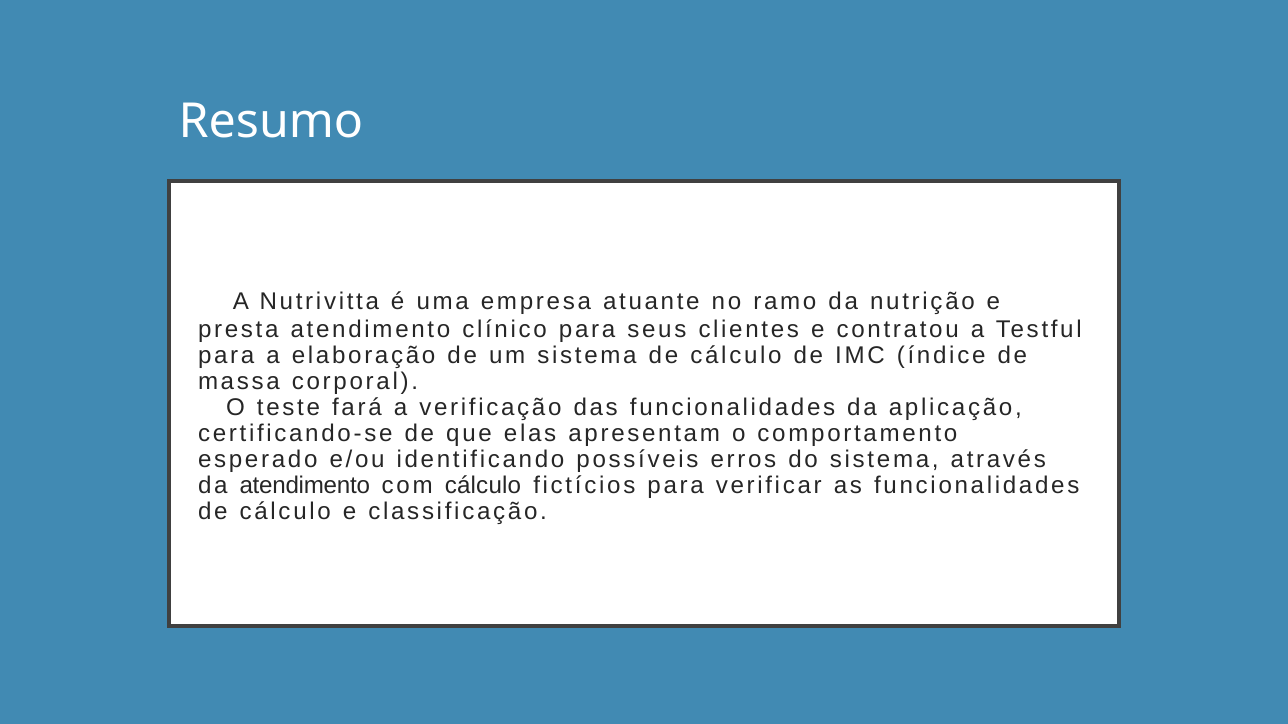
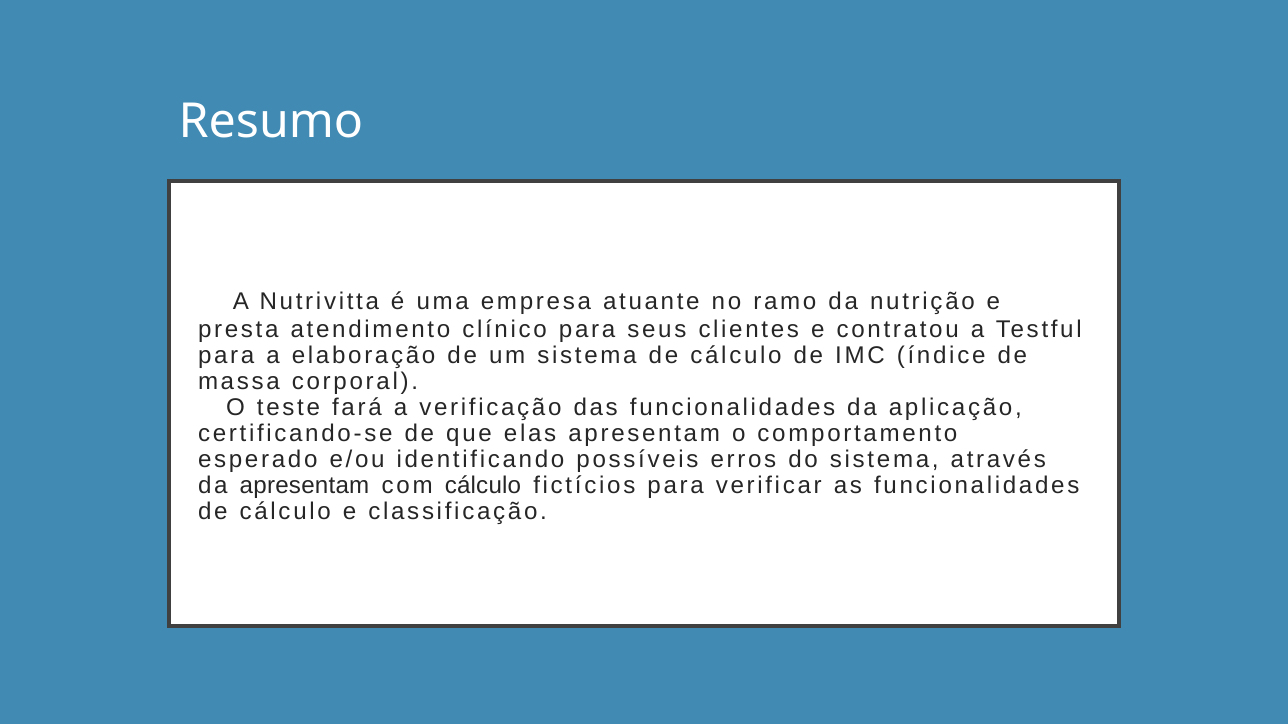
da atendimento: atendimento -> apresentam
